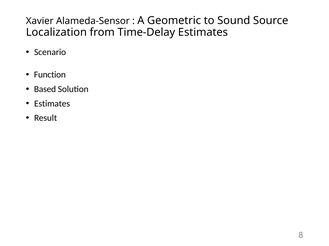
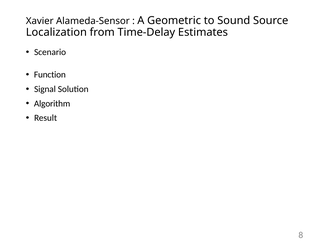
Based: Based -> Signal
Estimates at (52, 104): Estimates -> Algorithm
